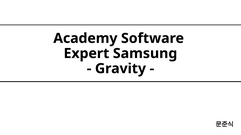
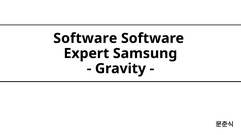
Academy at (85, 38): Academy -> Software
